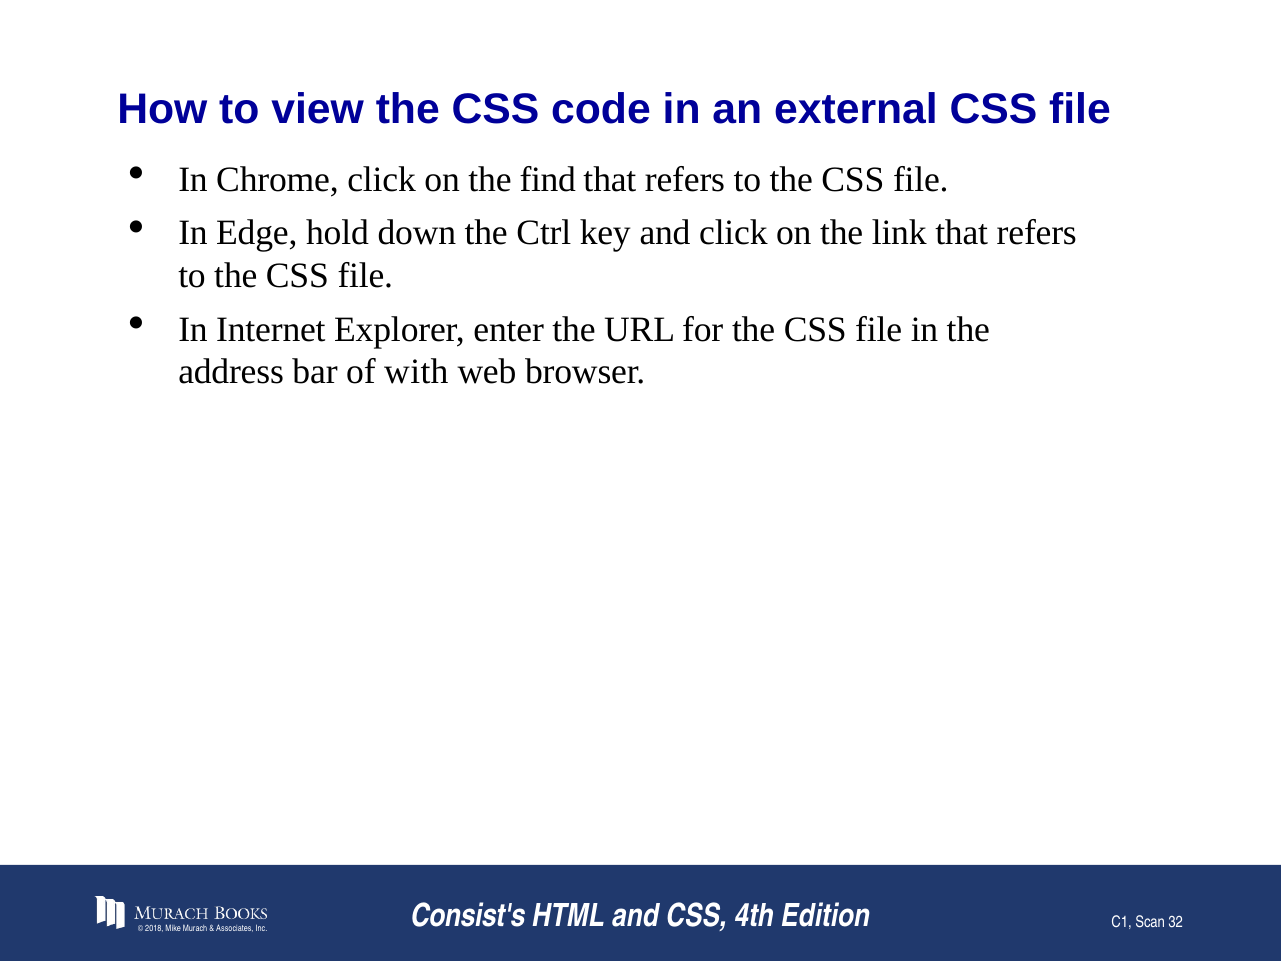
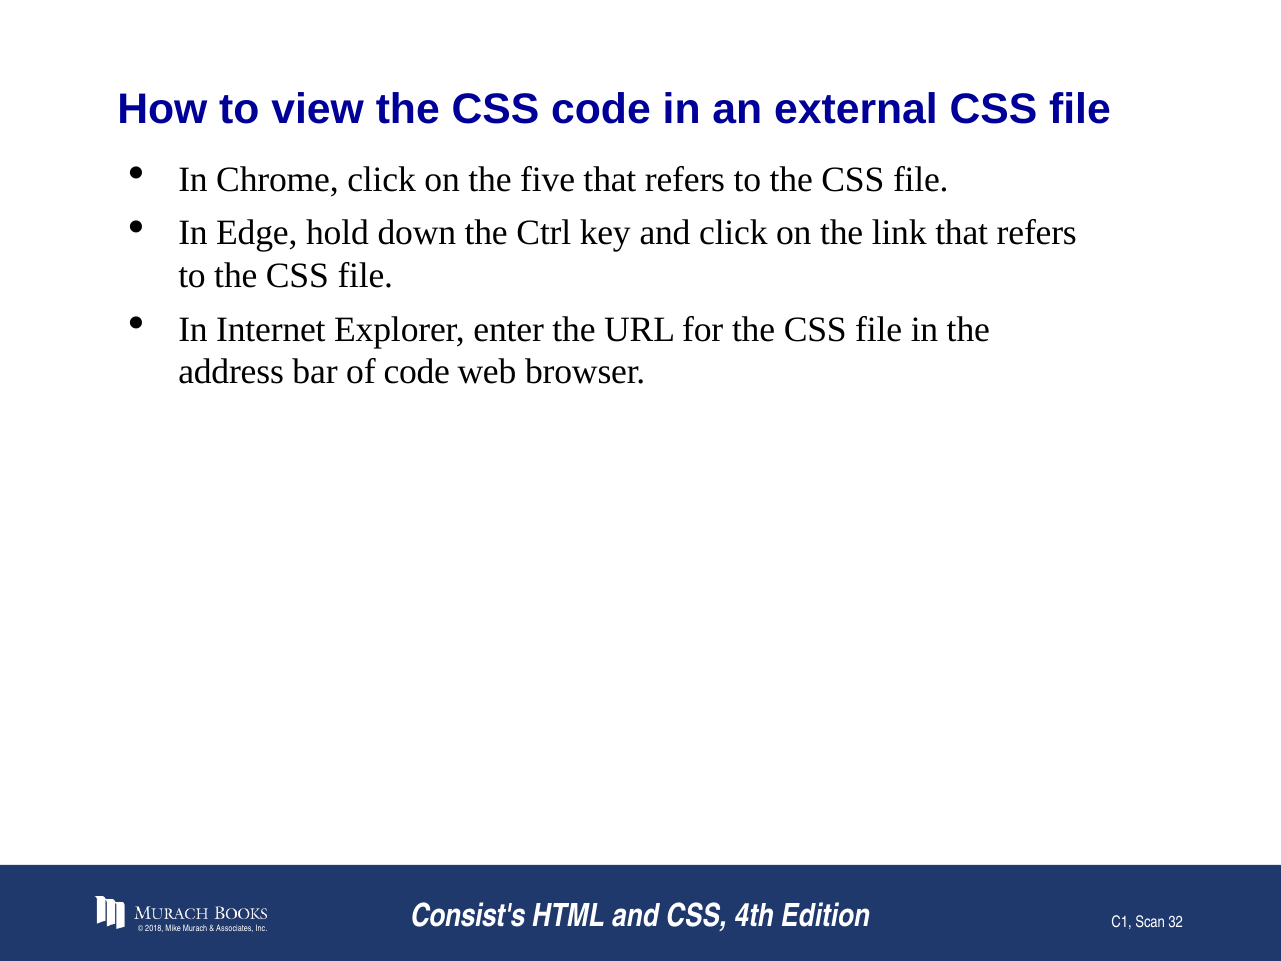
find: find -> five
of with: with -> code
